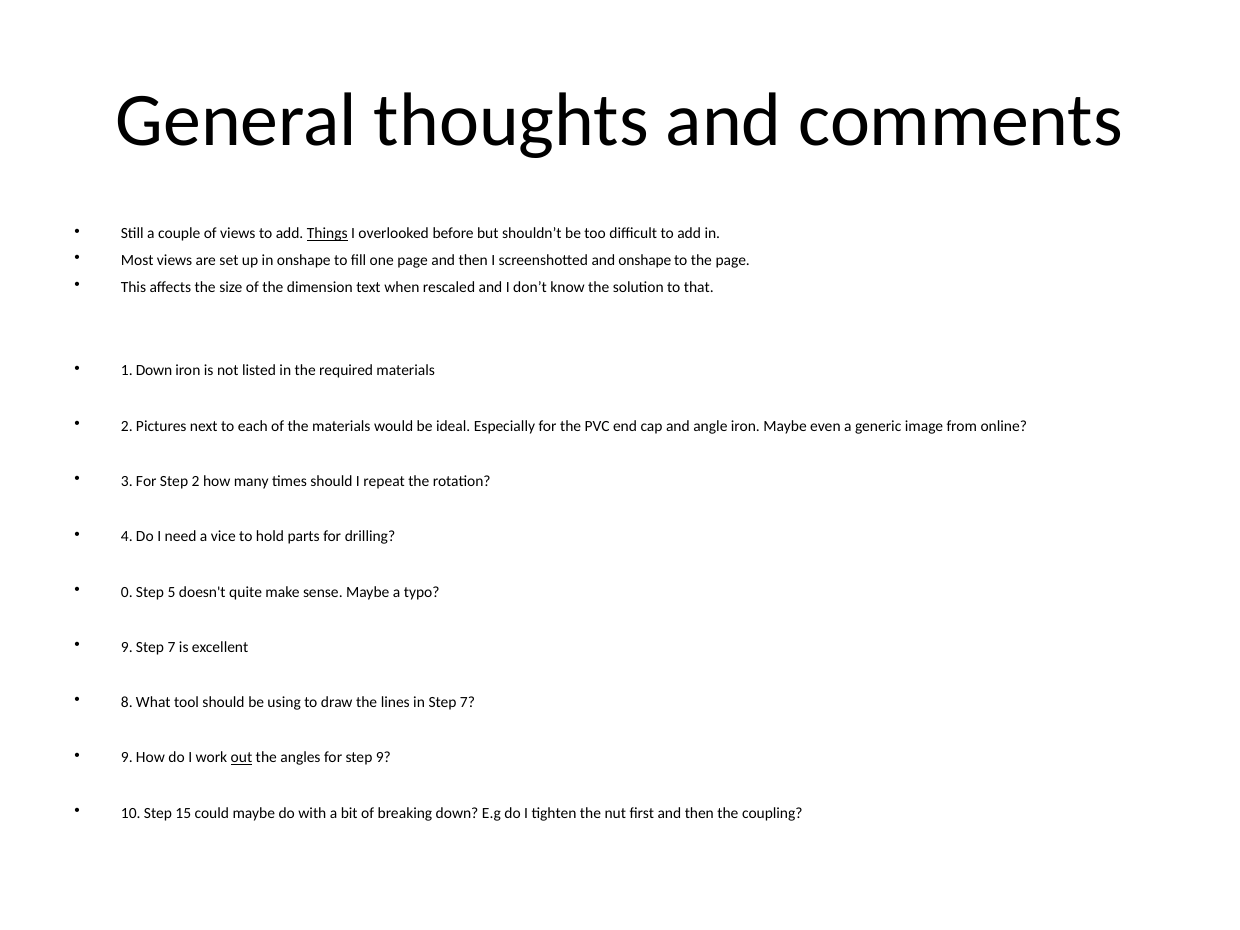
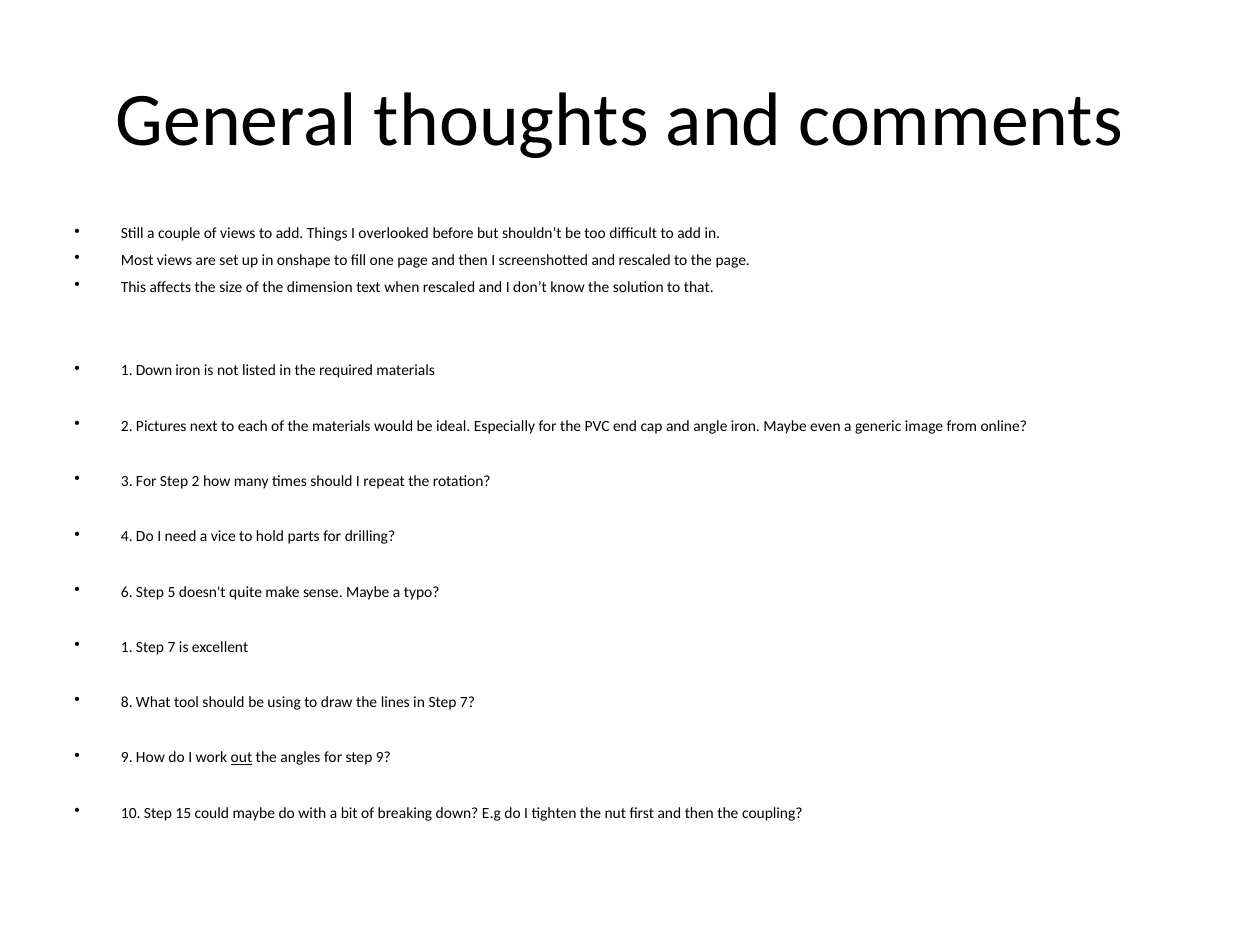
Things underline: present -> none
and onshape: onshape -> rescaled
0: 0 -> 6
9 at (127, 647): 9 -> 1
